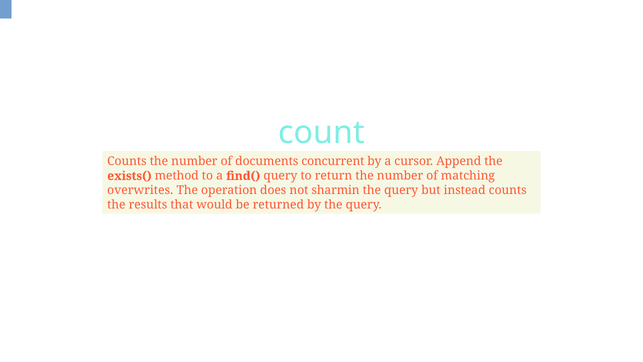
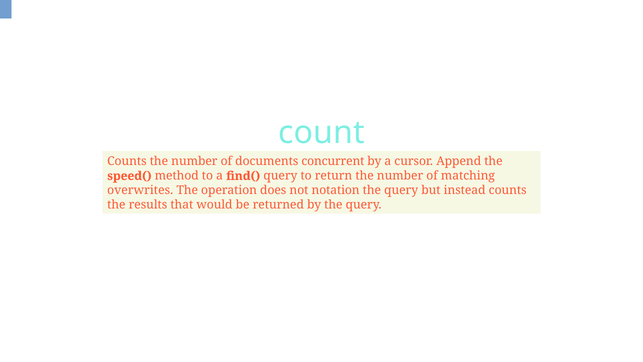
exists(: exists( -> speed(
sharmin: sharmin -> notation
